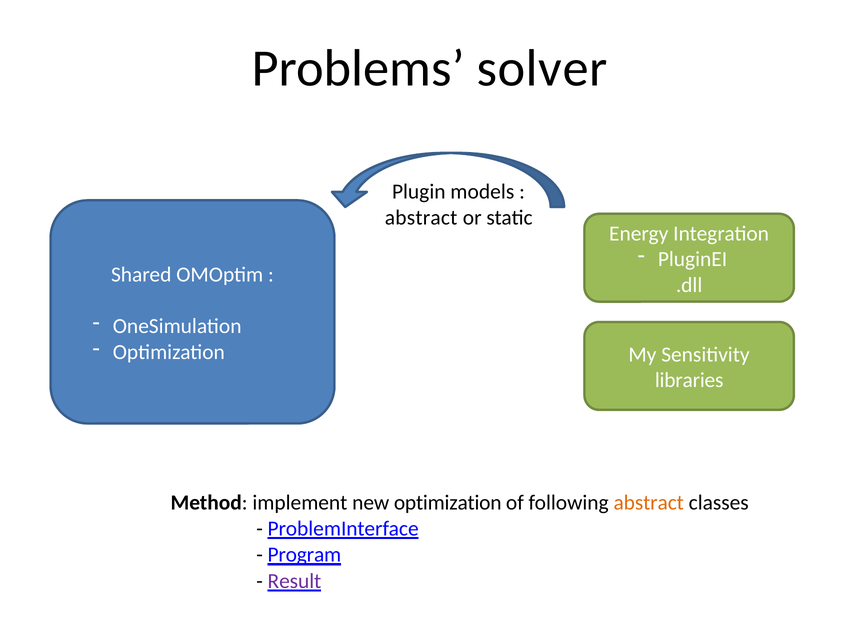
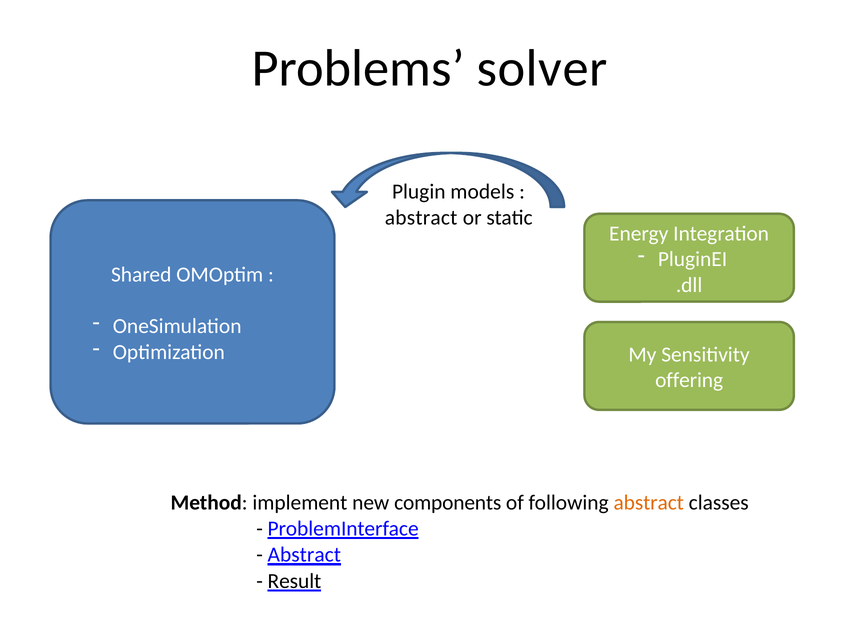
libraries: libraries -> offering
new optimization: optimization -> components
Program at (304, 554): Program -> Abstract
Result colour: purple -> black
